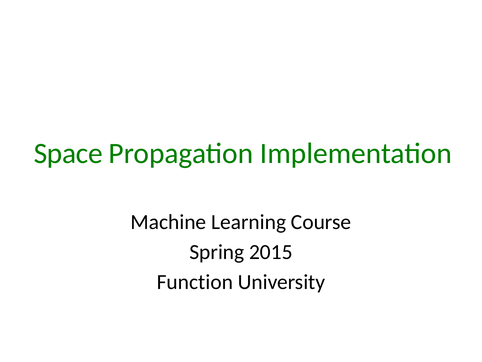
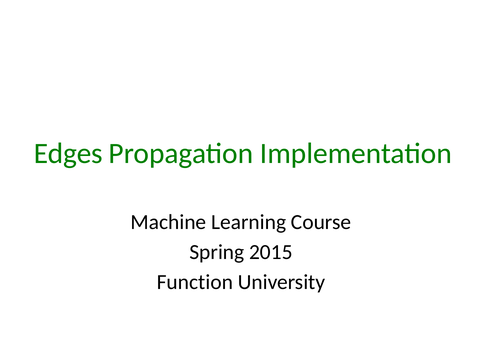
Space: Space -> Edges
